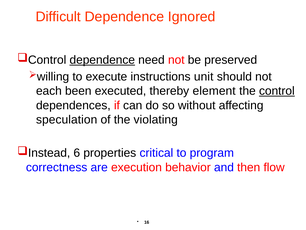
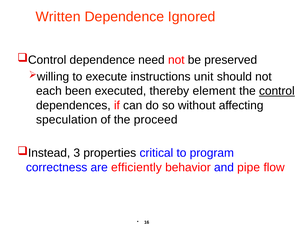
Difficult: Difficult -> Written
dependence at (102, 60) underline: present -> none
violating: violating -> proceed
6: 6 -> 3
execution: execution -> efficiently
then: then -> pipe
